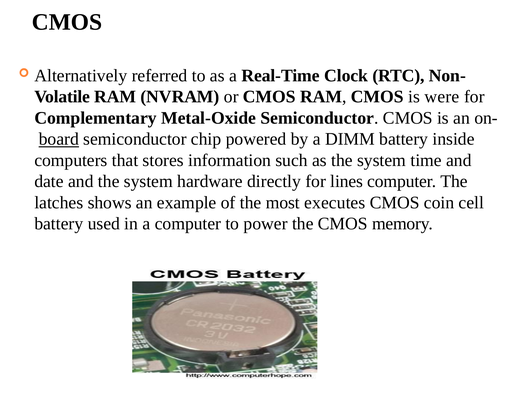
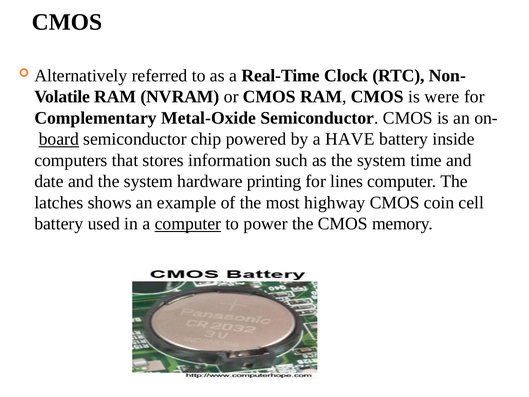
DIMM: DIMM -> HAVE
directly: directly -> printing
executes: executes -> highway
computer at (188, 224) underline: none -> present
